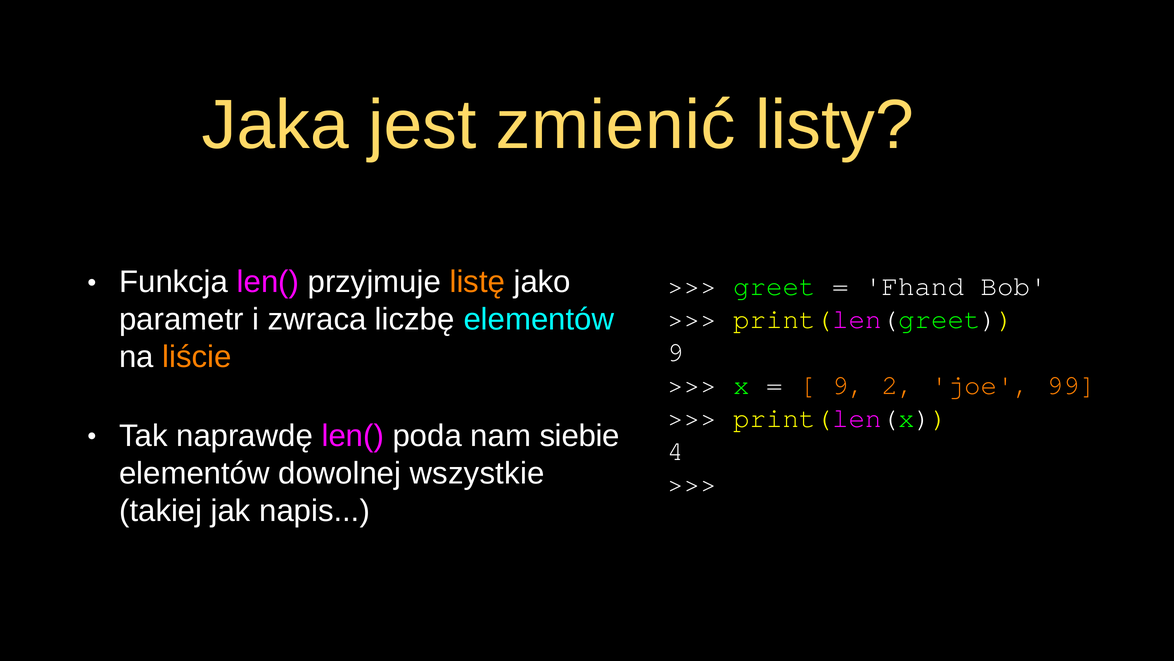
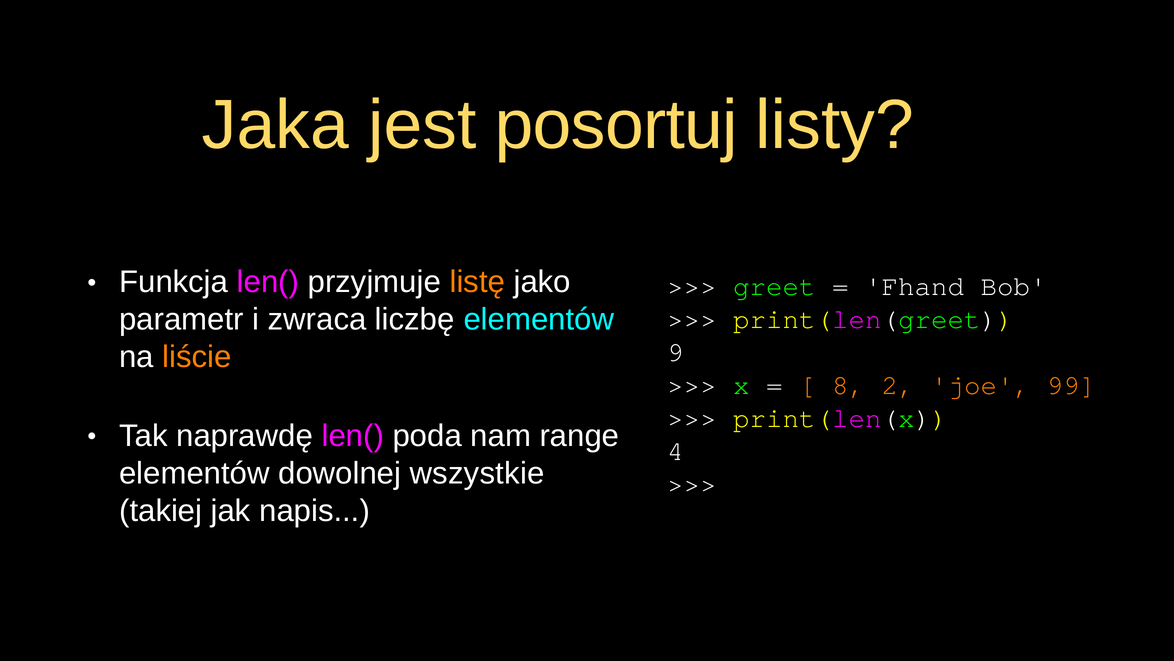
zmienić: zmienić -> posortuj
9 at (849, 385): 9 -> 8
siebie: siebie -> range
